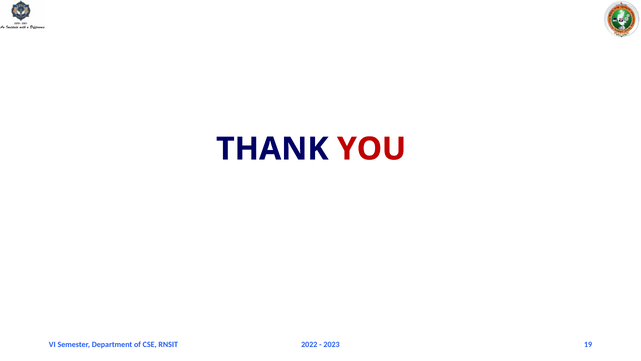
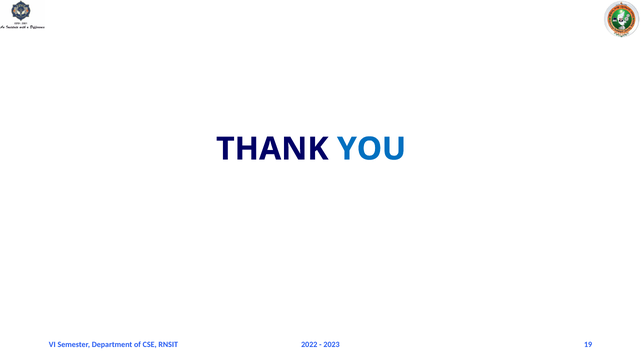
YOU colour: red -> blue
